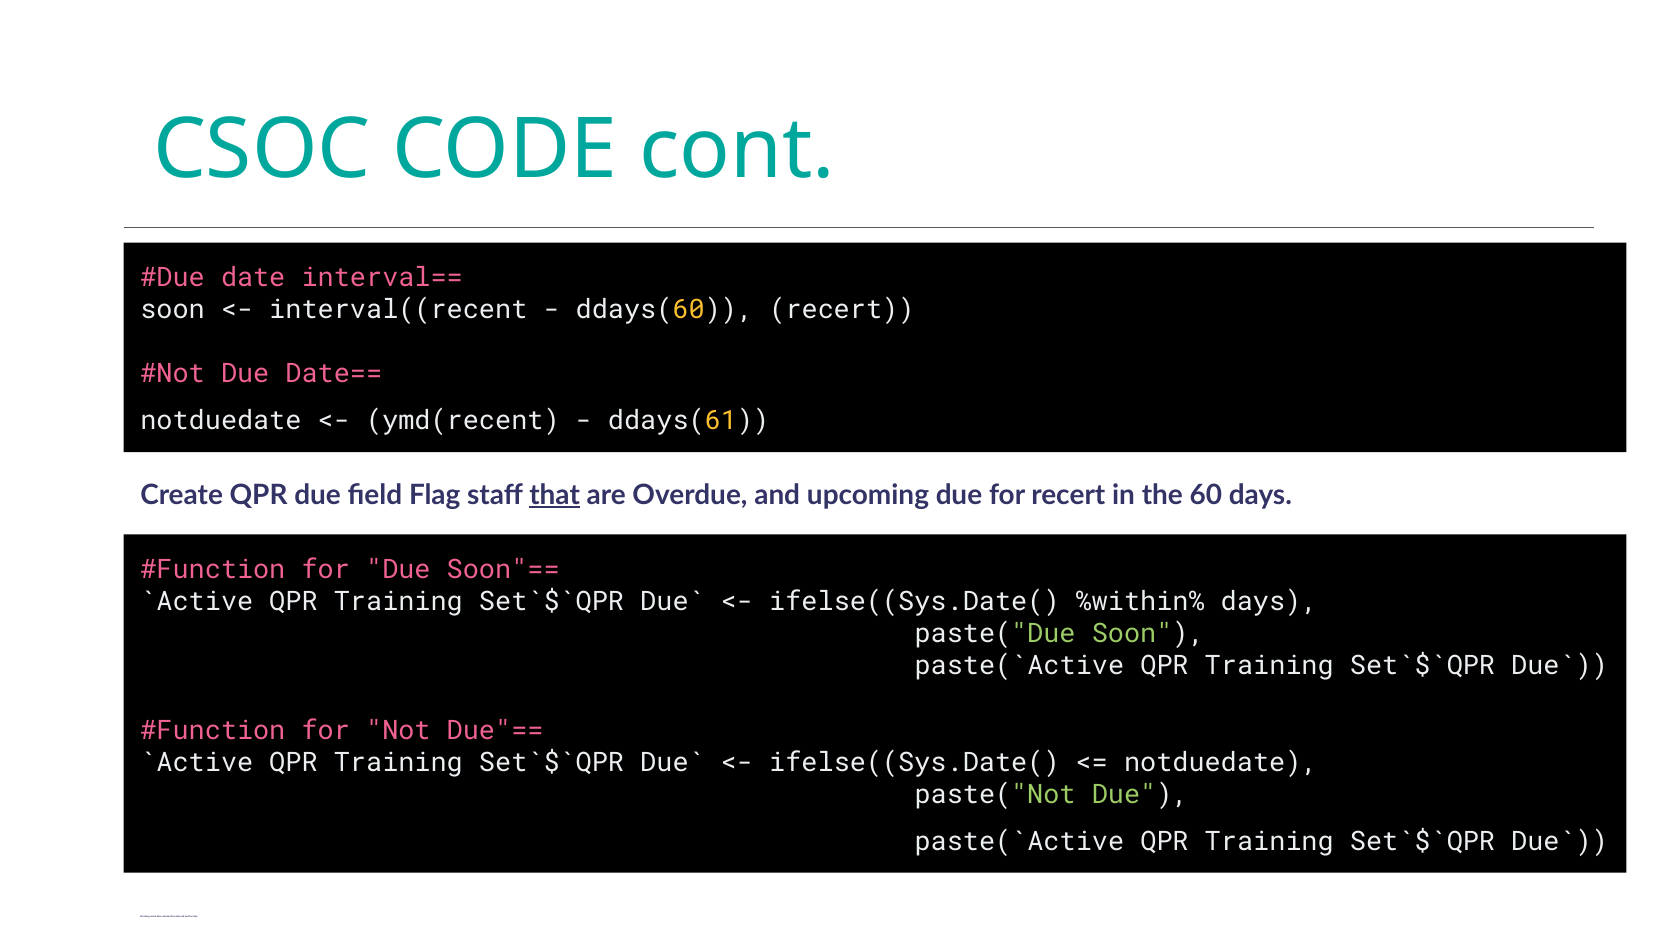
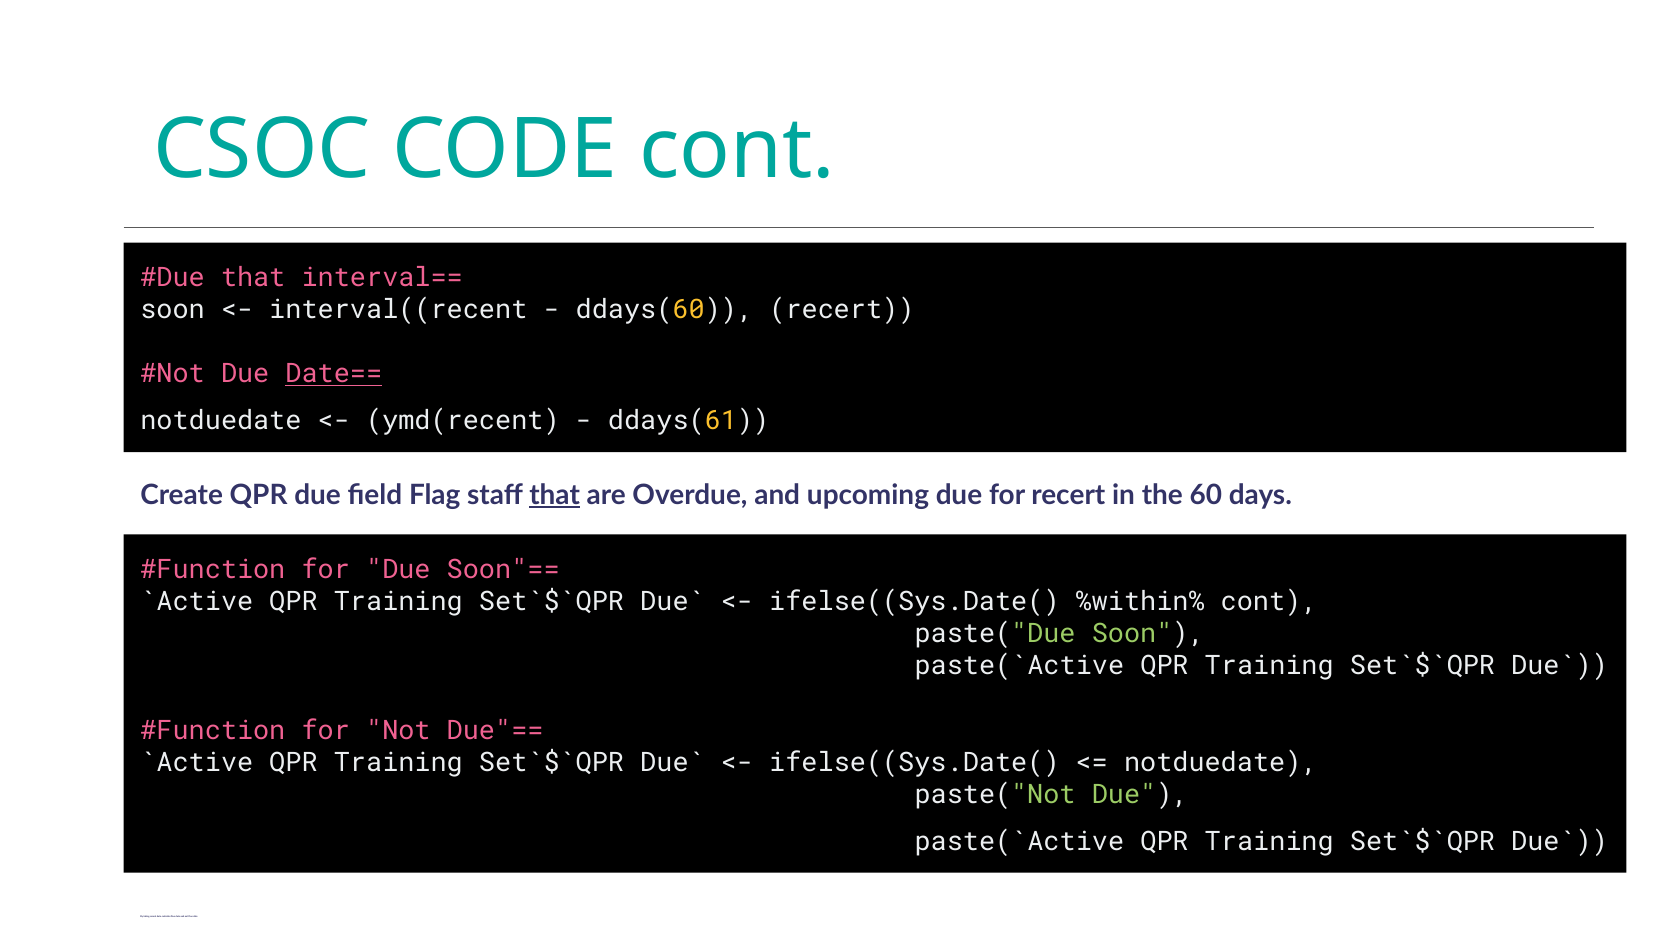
date at (253, 277): date -> that
Date== underline: none -> present
%within% days: days -> cont
